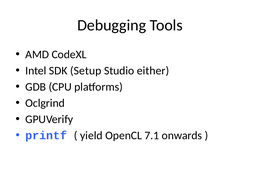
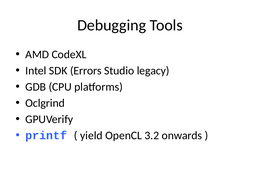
Setup: Setup -> Errors
either: either -> legacy
7.1: 7.1 -> 3.2
